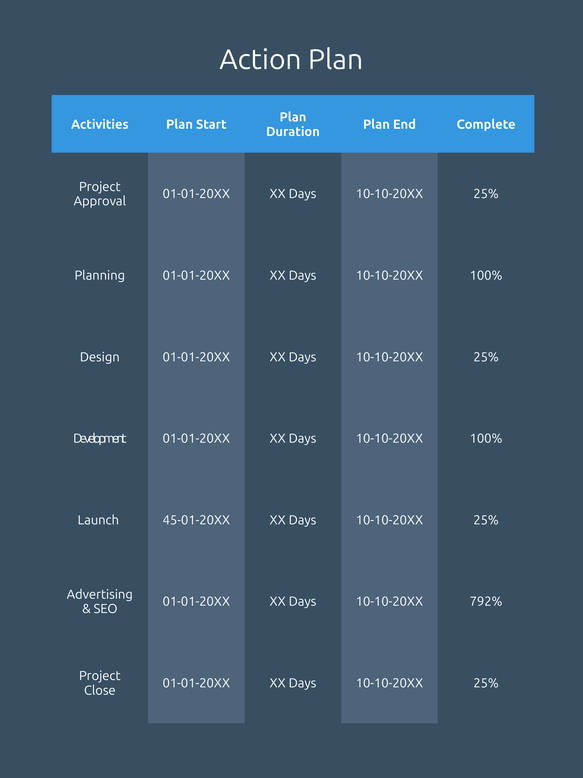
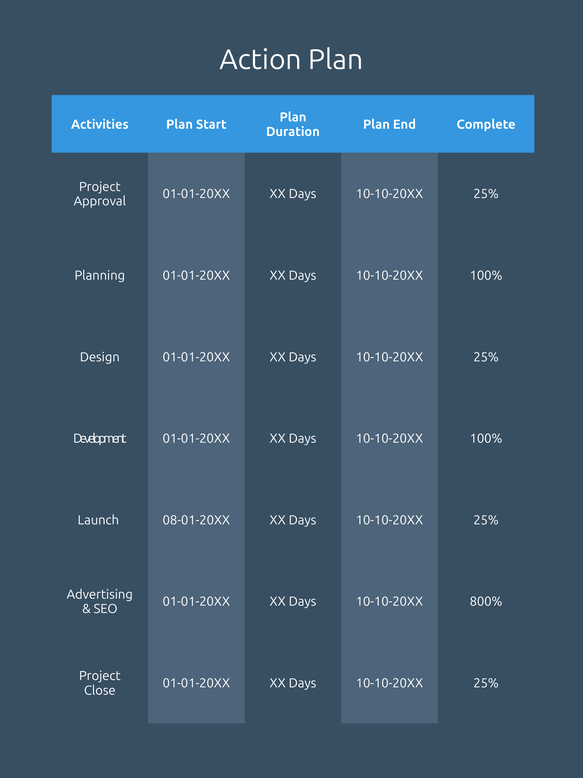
45-01-20XX: 45-01-20XX -> 08-01-20XX
792%: 792% -> 800%
